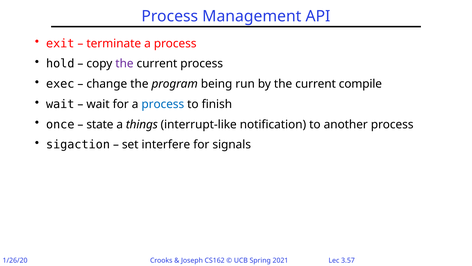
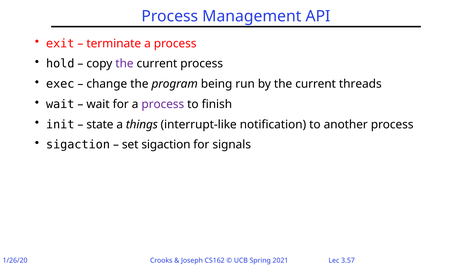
compile: compile -> threads
process at (163, 104) colour: blue -> purple
once: once -> init
set interfere: interfere -> sigaction
